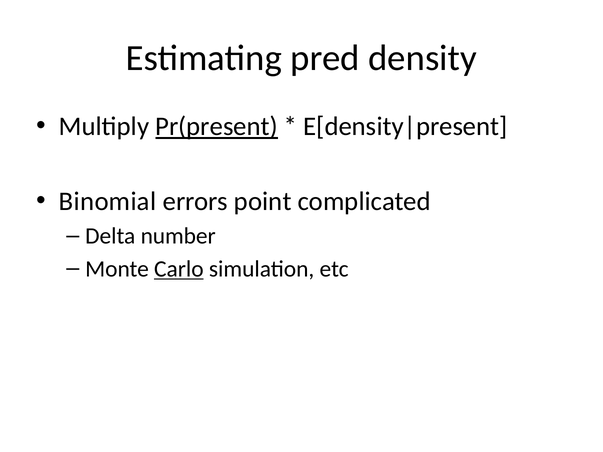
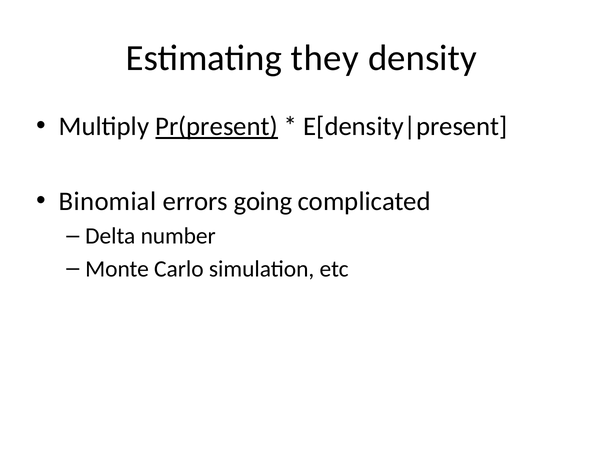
pred: pred -> they
point: point -> going
Carlo underline: present -> none
